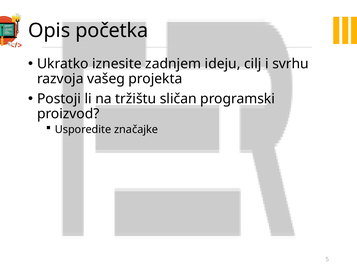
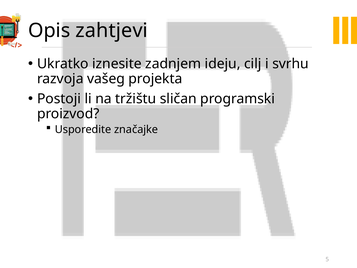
početka: početka -> zahtjevi
